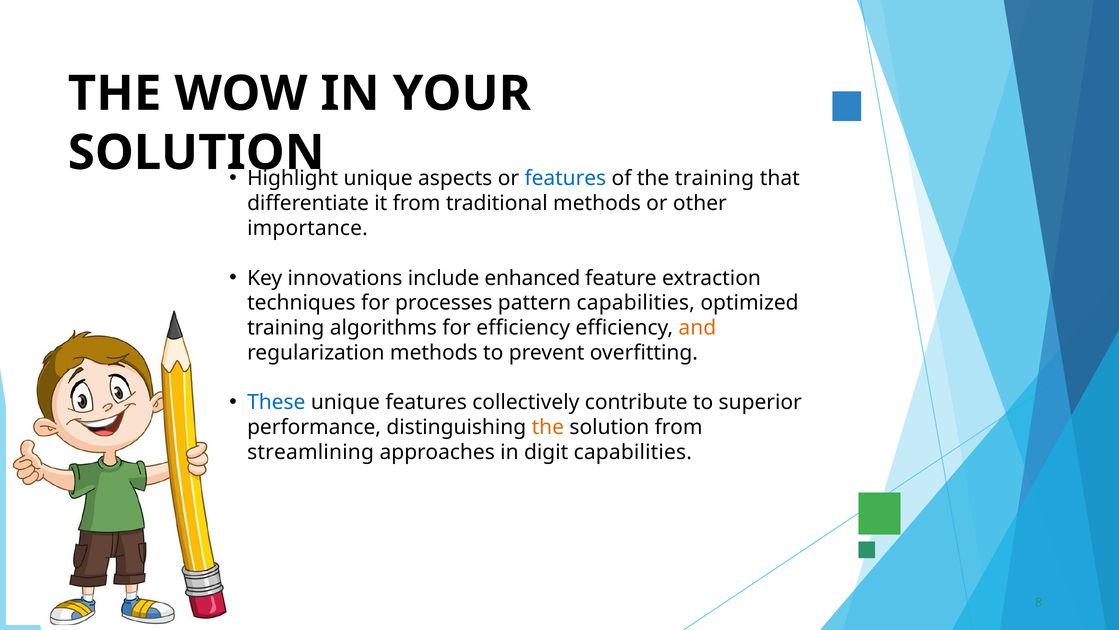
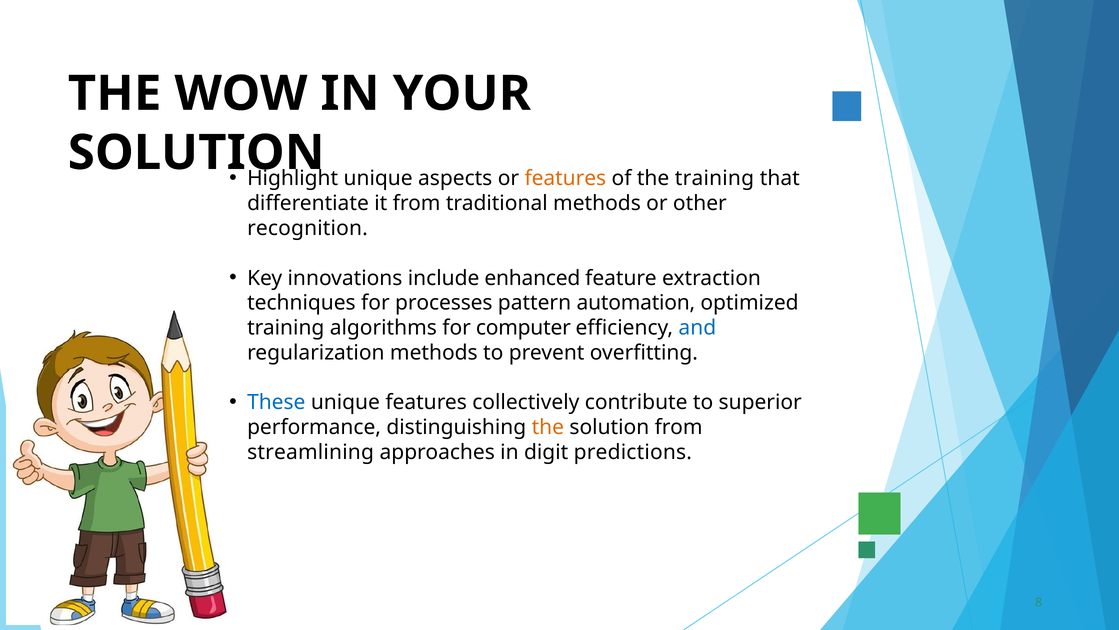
features at (565, 178) colour: blue -> orange
importance: importance -> recognition
pattern capabilities: capabilities -> automation
for efficiency: efficiency -> computer
and colour: orange -> blue
digit capabilities: capabilities -> predictions
